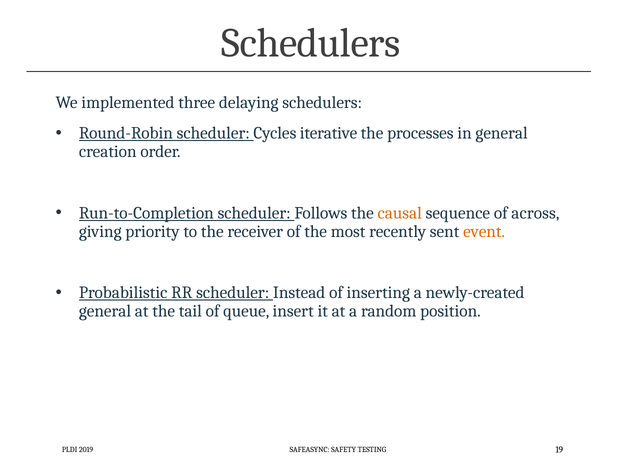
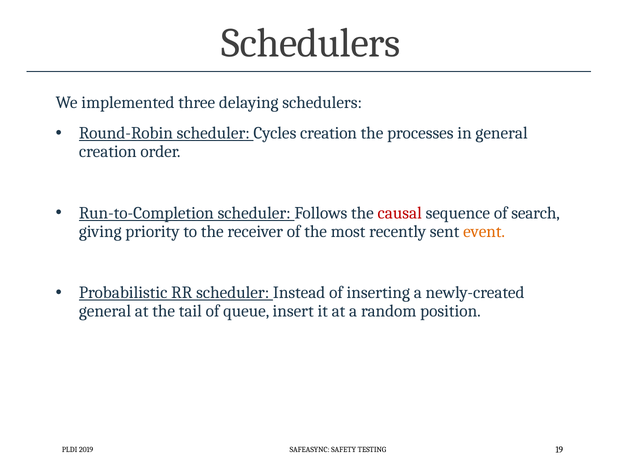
Cycles iterative: iterative -> creation
causal colour: orange -> red
across: across -> search
